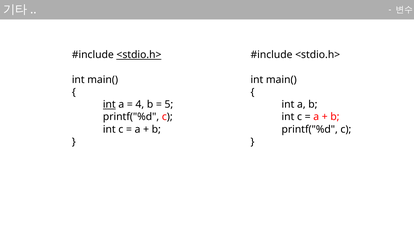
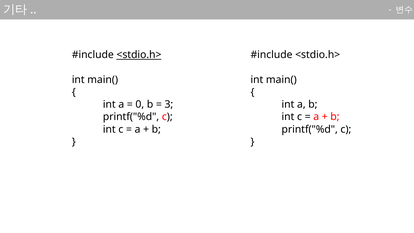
int at (109, 104) underline: present -> none
4: 4 -> 0
5: 5 -> 3
